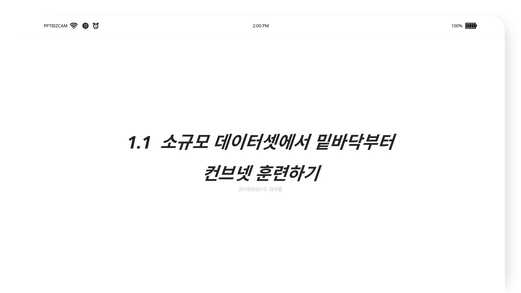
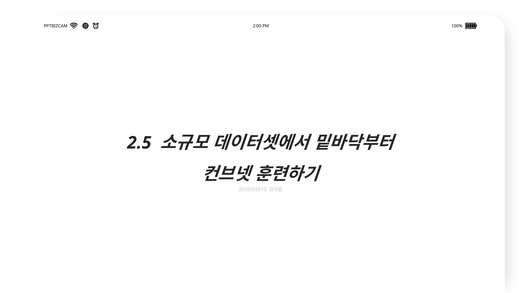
1.1: 1.1 -> 2.5
